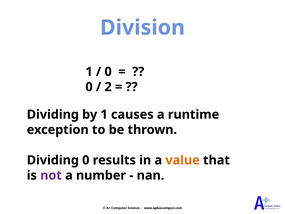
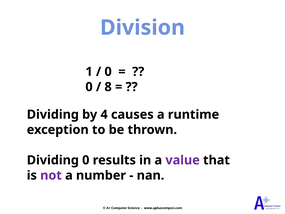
2: 2 -> 8
by 1: 1 -> 4
value colour: orange -> purple
